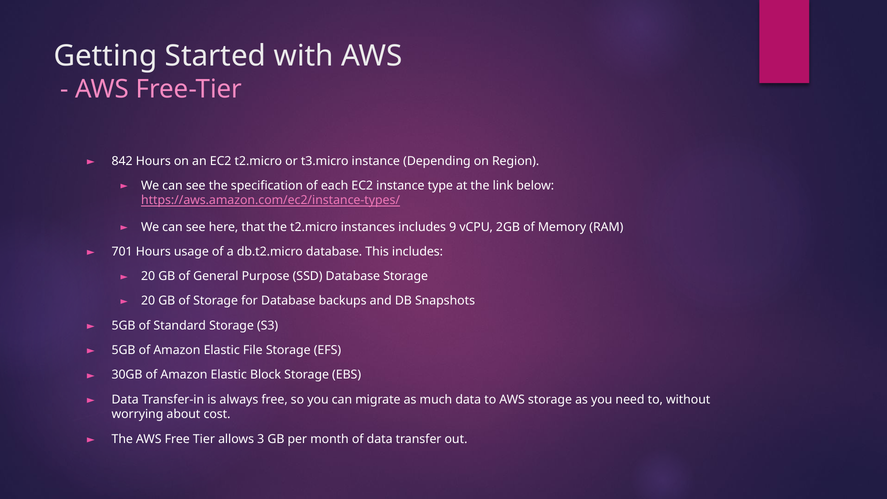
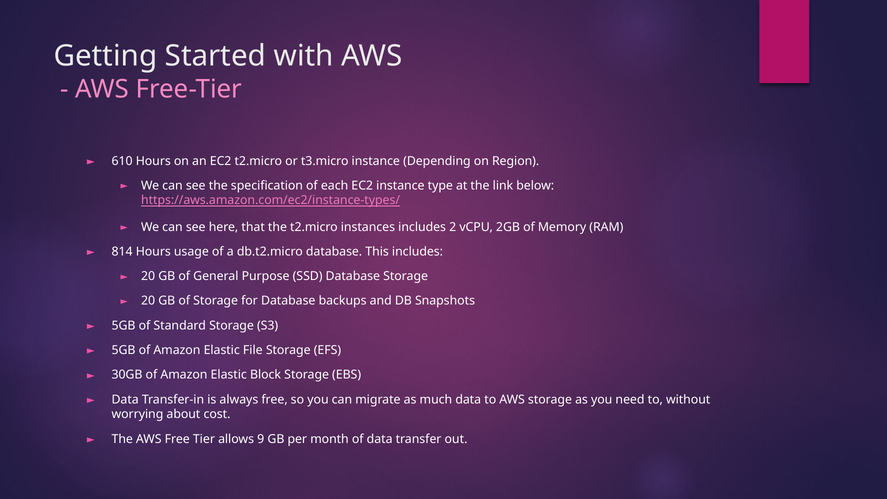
842: 842 -> 610
9: 9 -> 2
701: 701 -> 814
3: 3 -> 9
